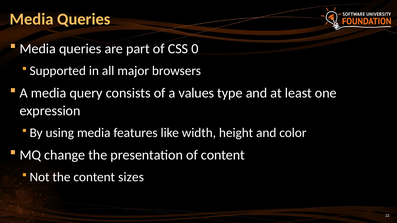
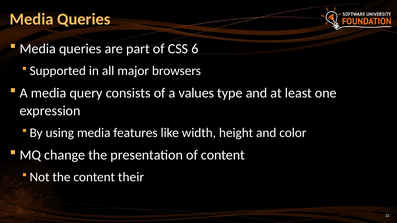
0: 0 -> 6
sizes: sizes -> their
